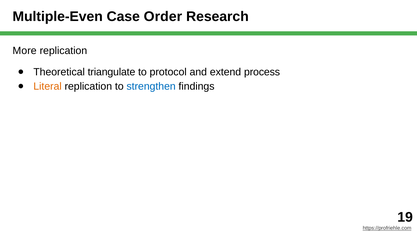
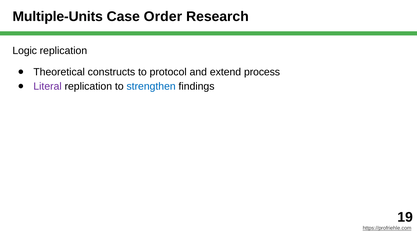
Multiple-Even: Multiple-Even -> Multiple-Units
More: More -> Logic
triangulate: triangulate -> constructs
Literal colour: orange -> purple
